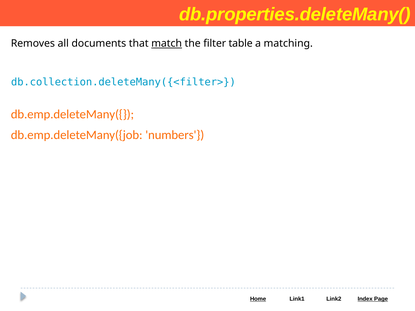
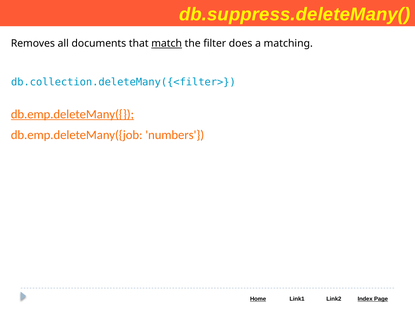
db.properties.deleteMany(: db.properties.deleteMany( -> db.suppress.deleteMany(
table: table -> does
db.emp.deleteMany({ underline: none -> present
